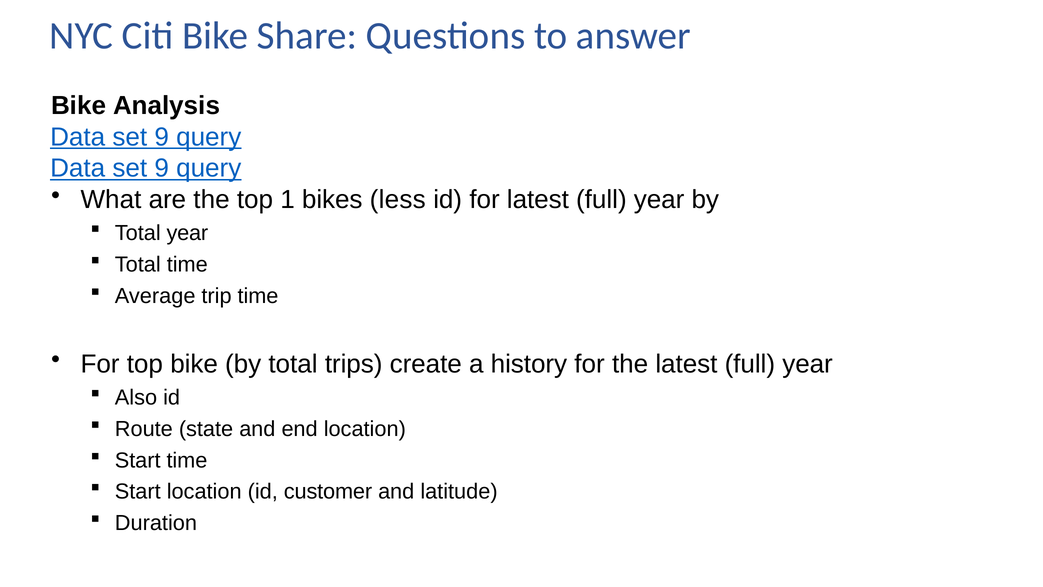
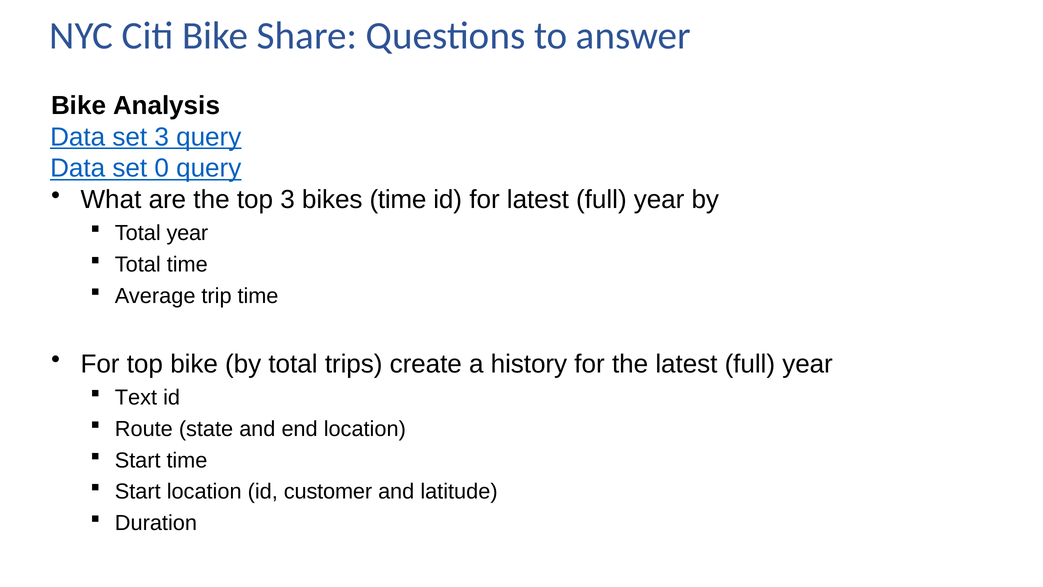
9 at (162, 137): 9 -> 3
9 at (162, 168): 9 -> 0
top 1: 1 -> 3
bikes less: less -> time
Also: Also -> Text
